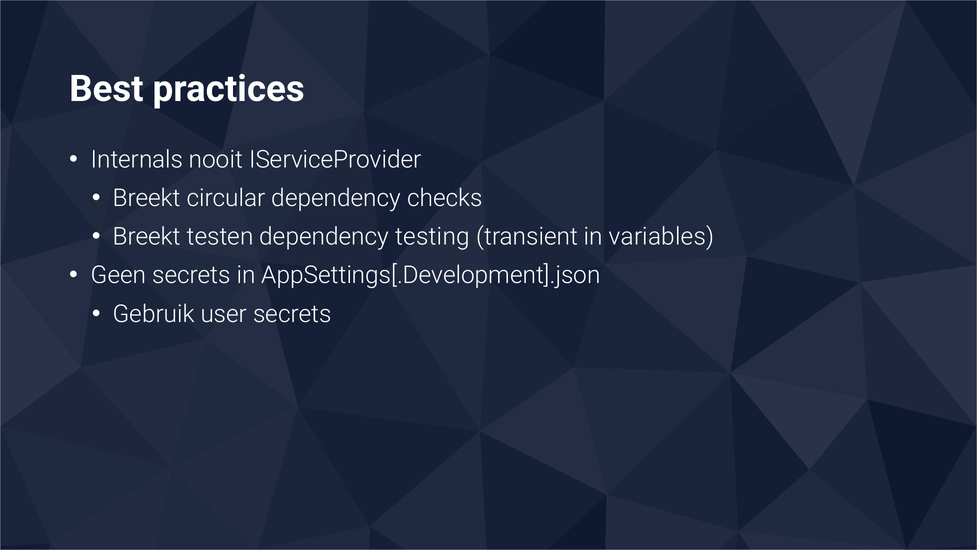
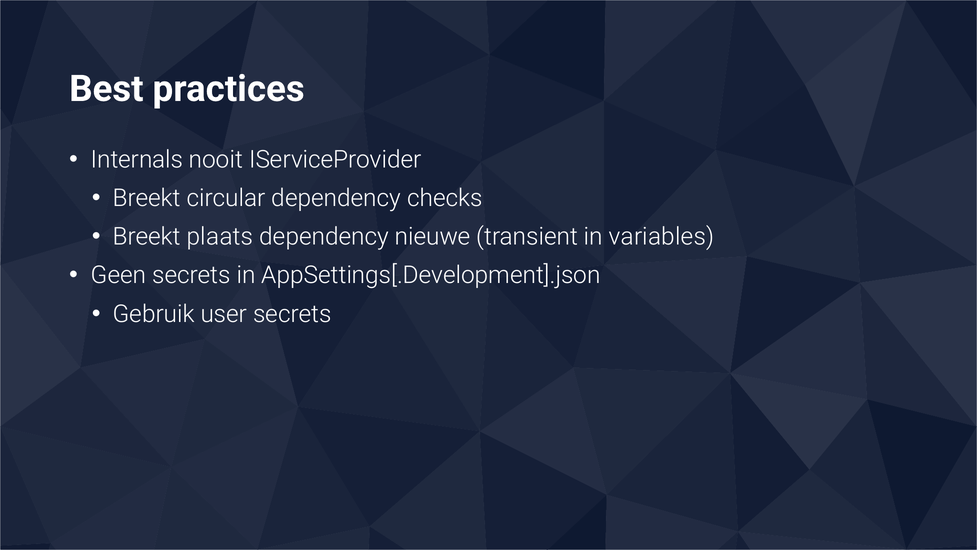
testen: testen -> plaats
testing: testing -> nieuwe
